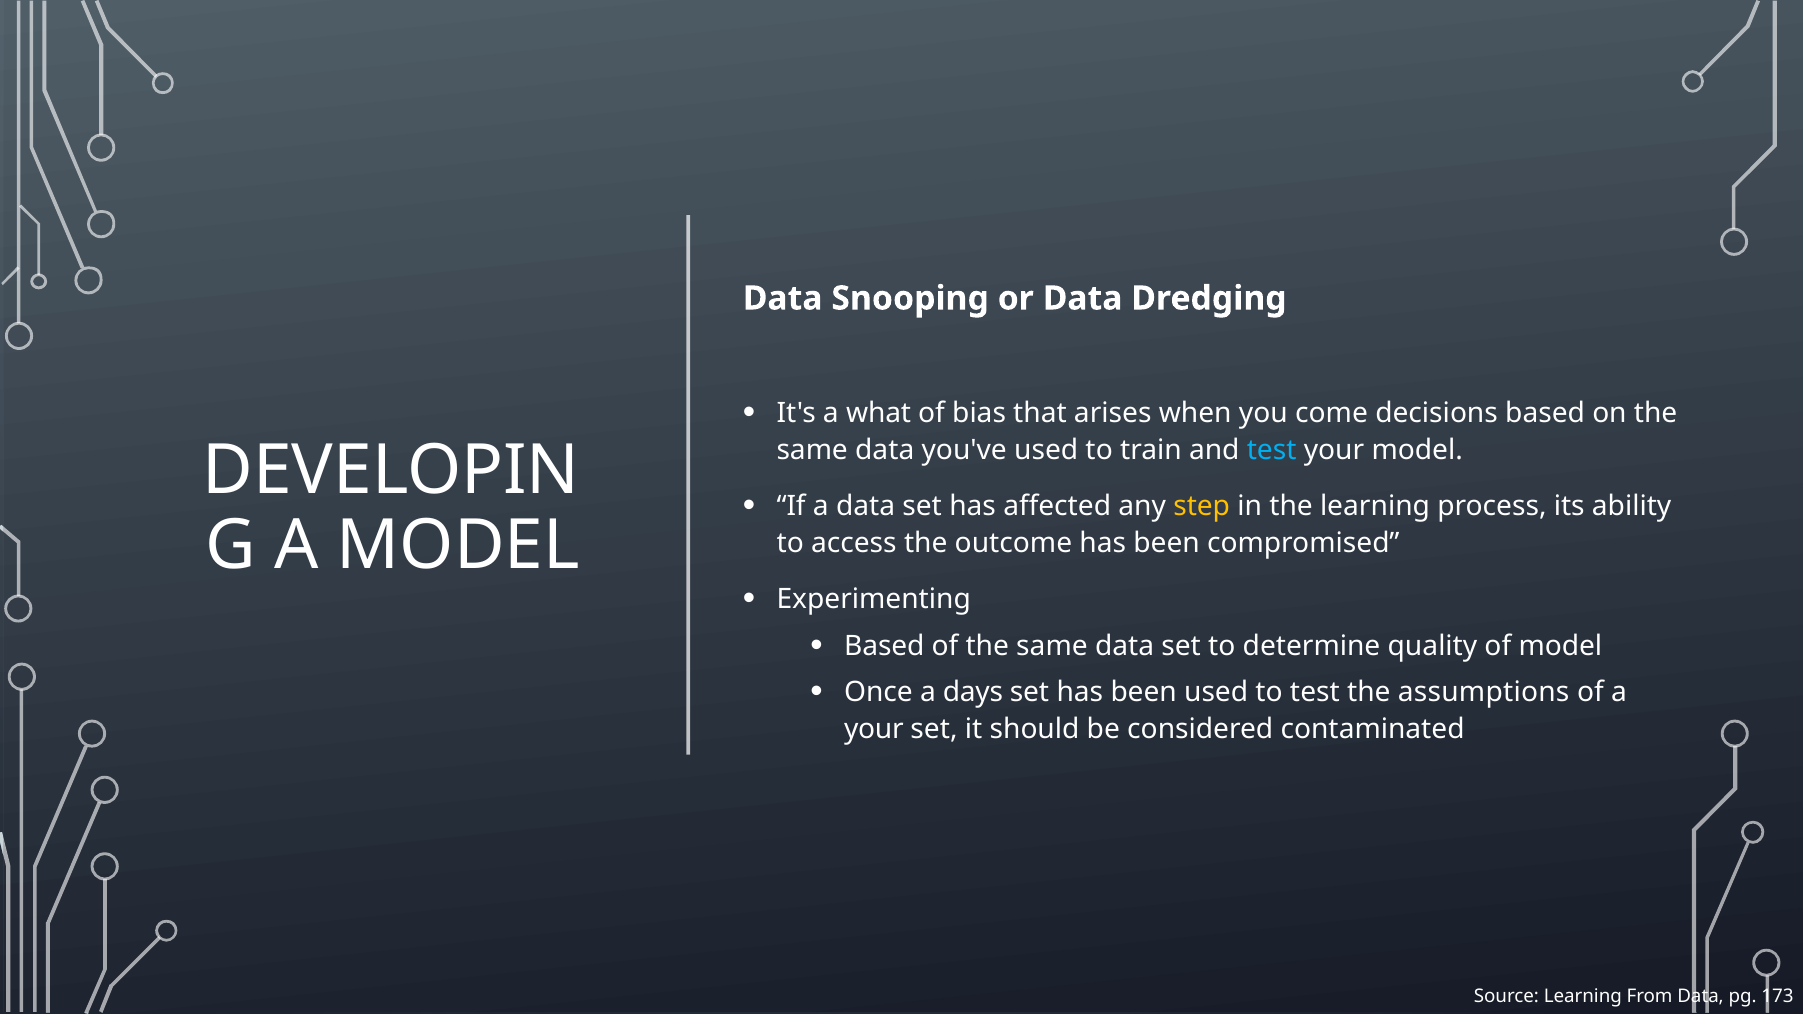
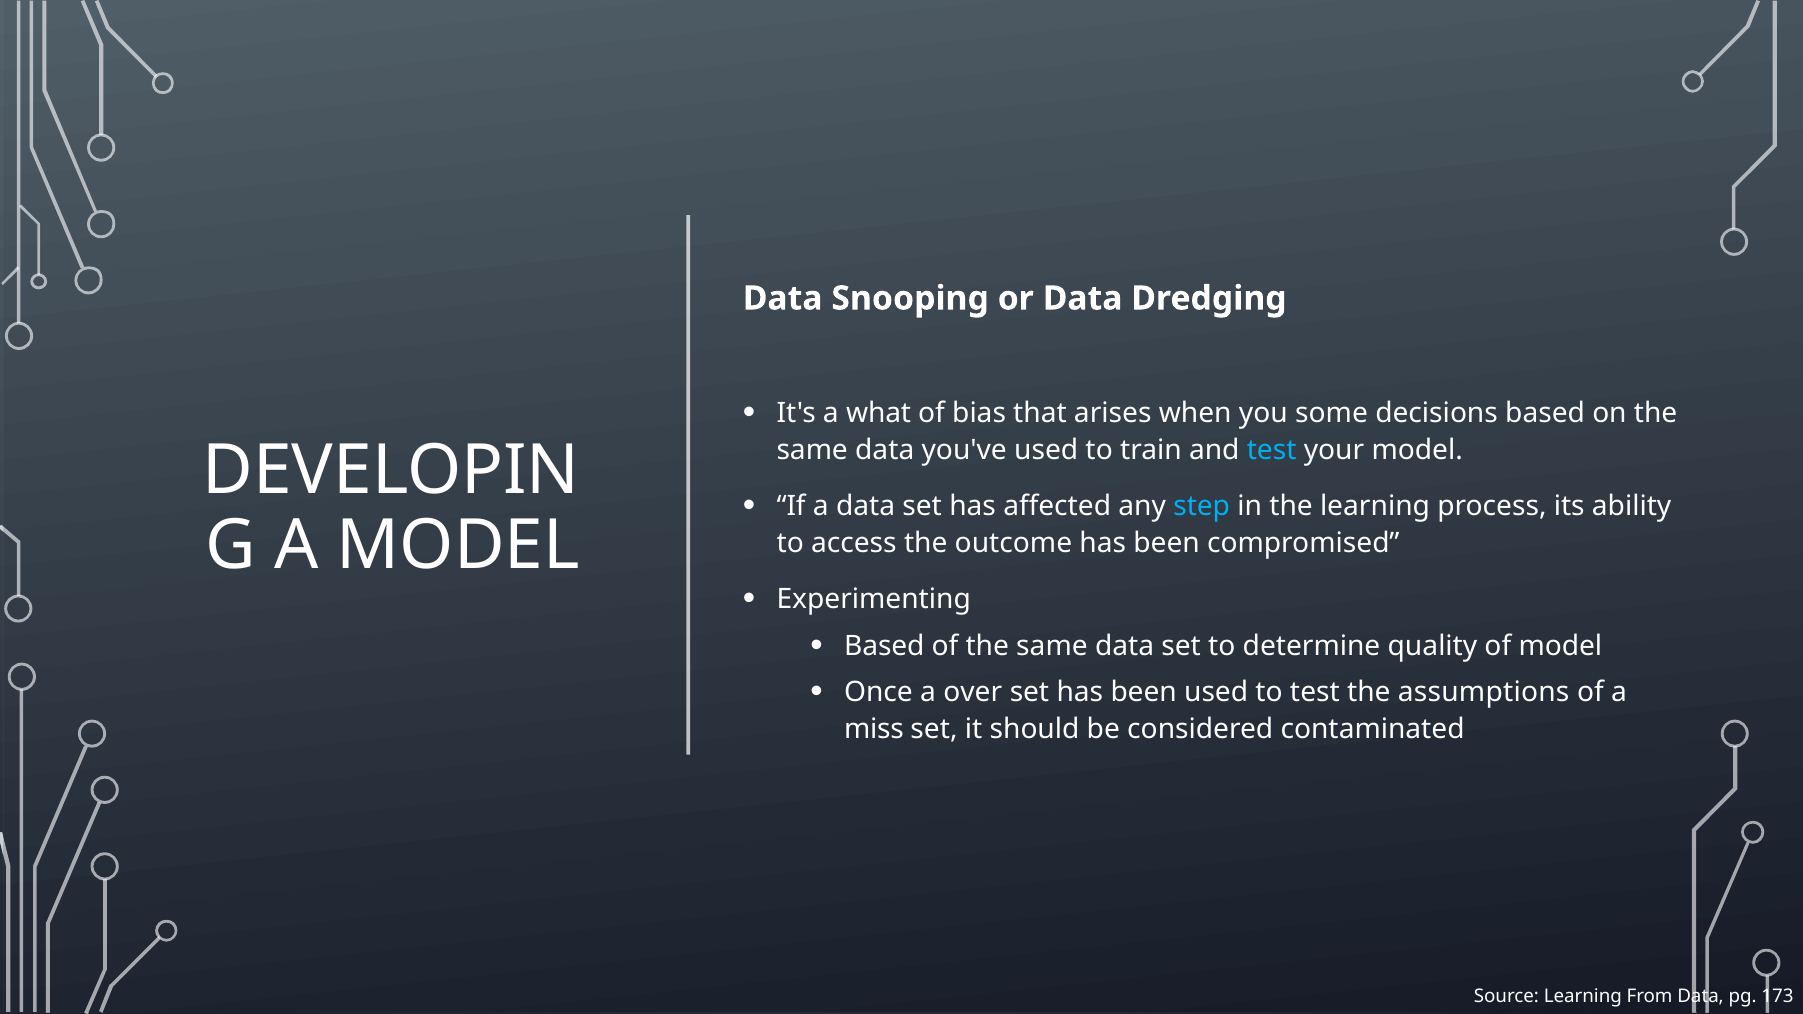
come: come -> some
step colour: yellow -> light blue
days: days -> over
your at (874, 730): your -> miss
